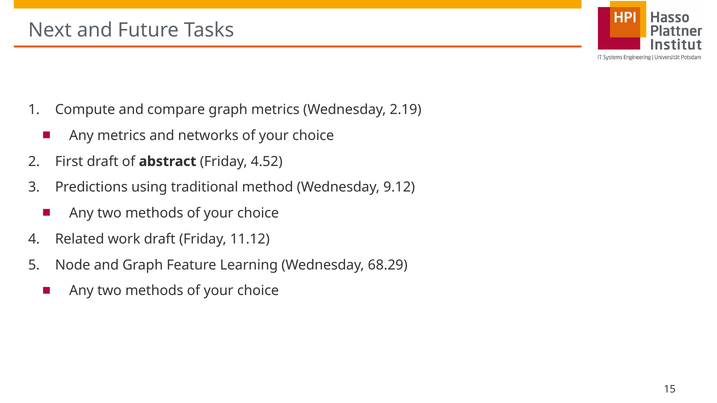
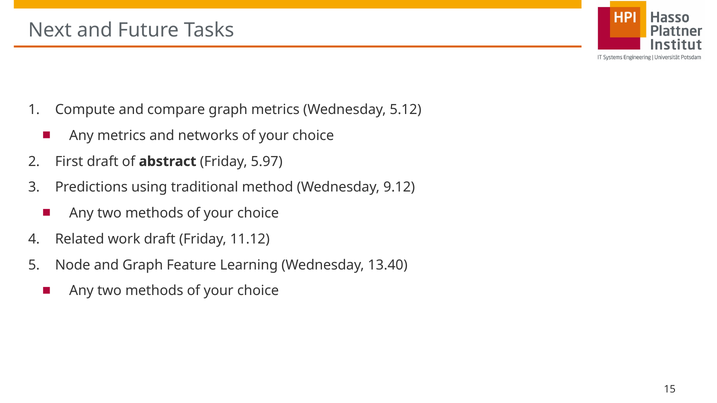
2.19: 2.19 -> 5.12
4.52: 4.52 -> 5.97
68.29: 68.29 -> 13.40
